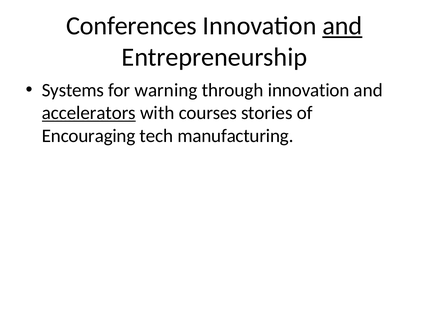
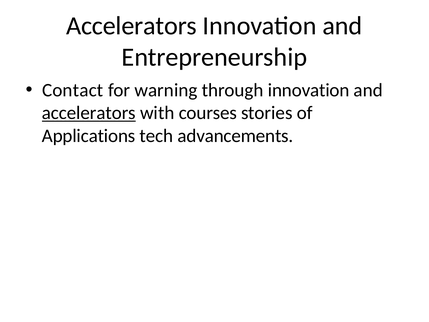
Conferences at (132, 26): Conferences -> Accelerators
and at (342, 26) underline: present -> none
Systems: Systems -> Contact
Encouraging: Encouraging -> Applications
manufacturing: manufacturing -> advancements
